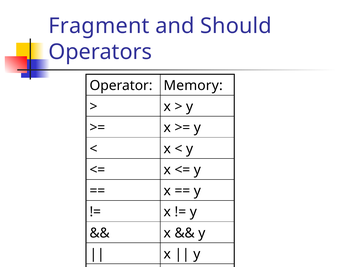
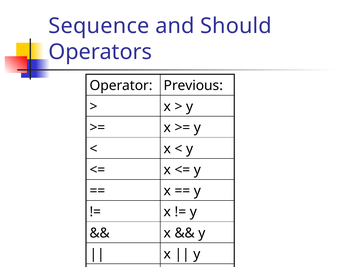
Fragment: Fragment -> Sequence
Memory: Memory -> Previous
